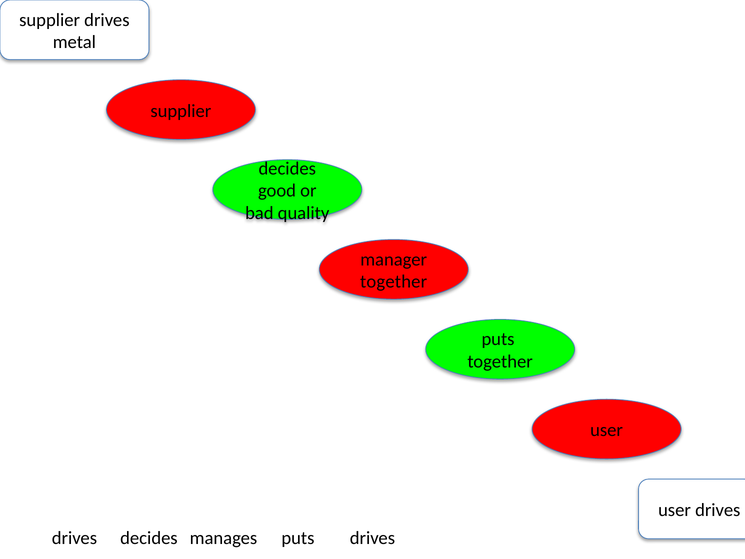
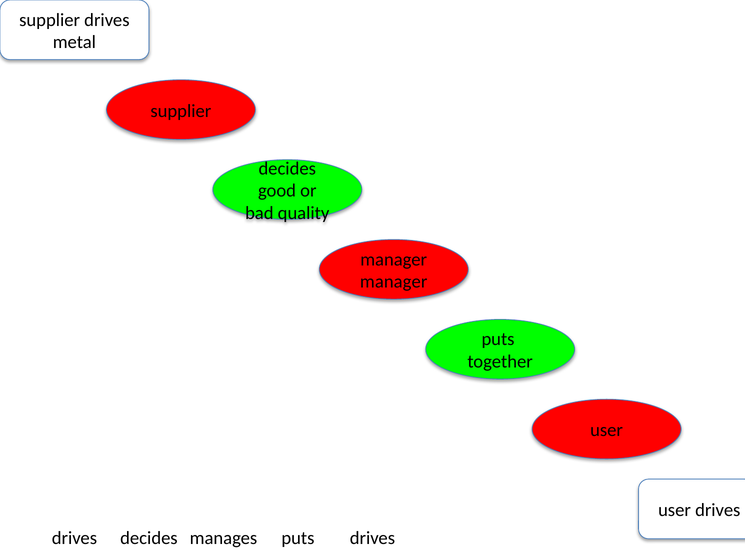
together at (394, 282): together -> manager
